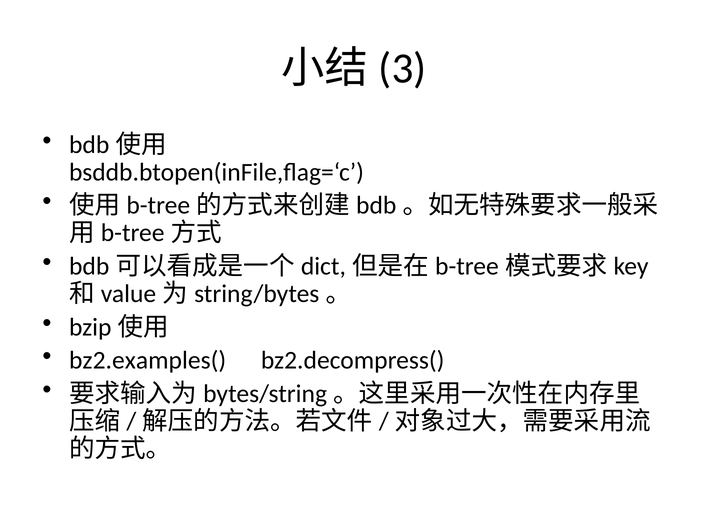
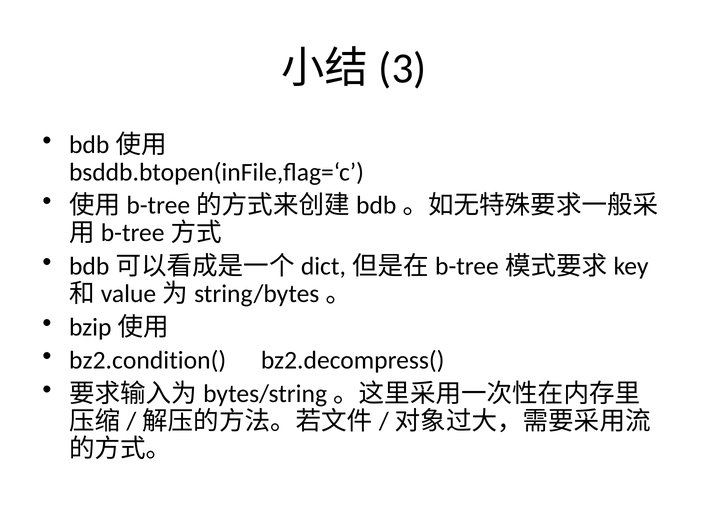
bz2.examples(: bz2.examples( -> bz2.condition(
